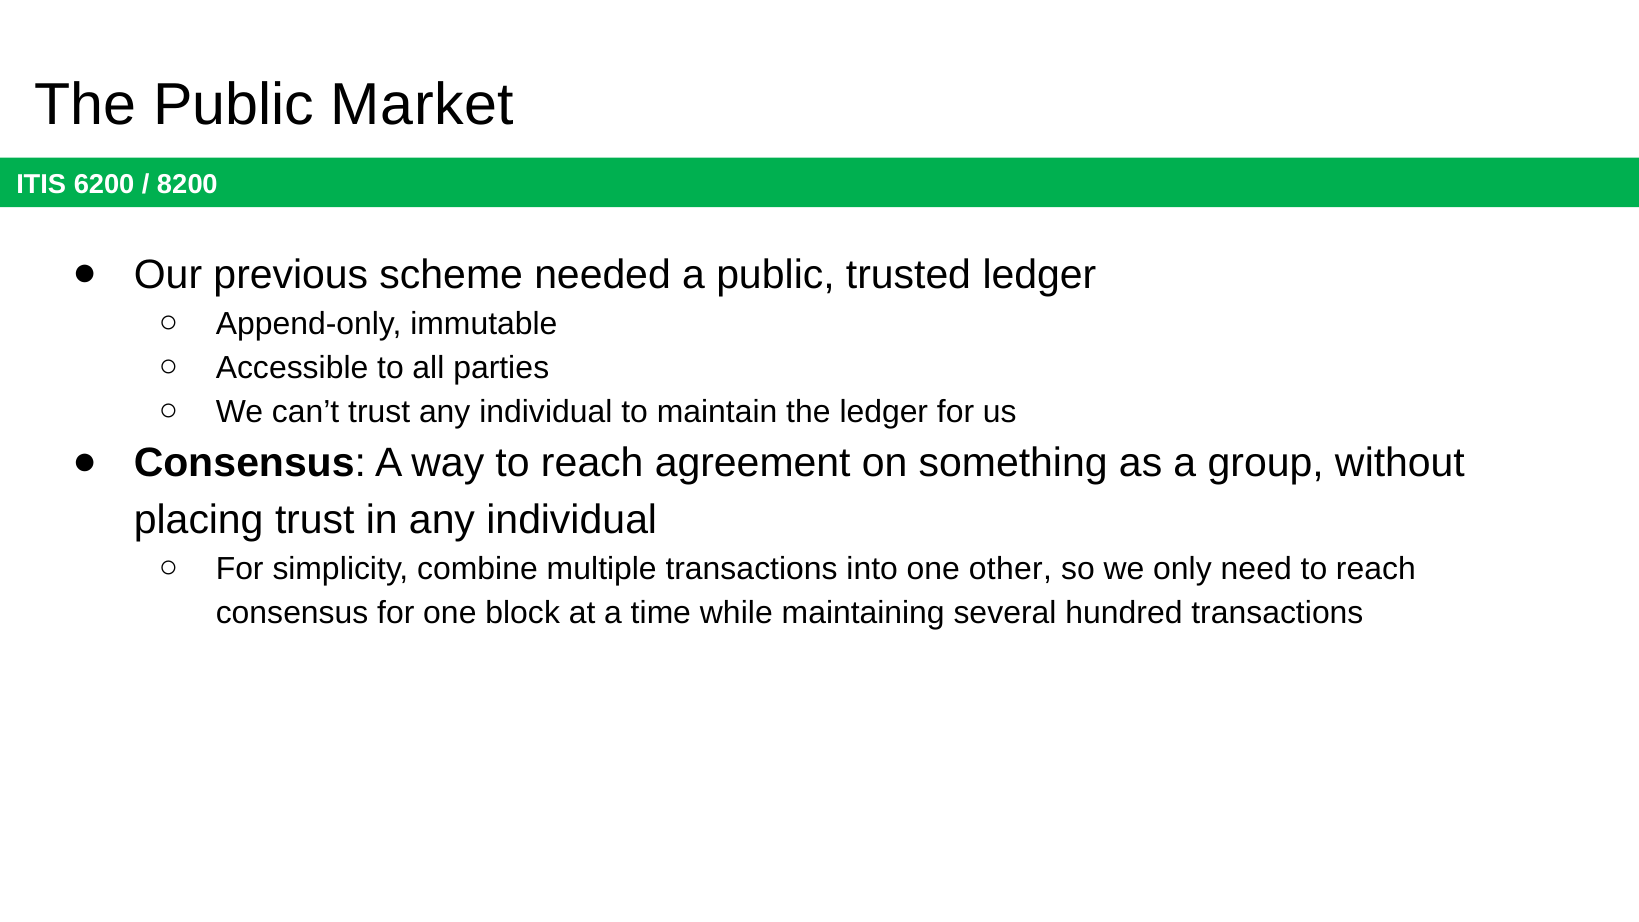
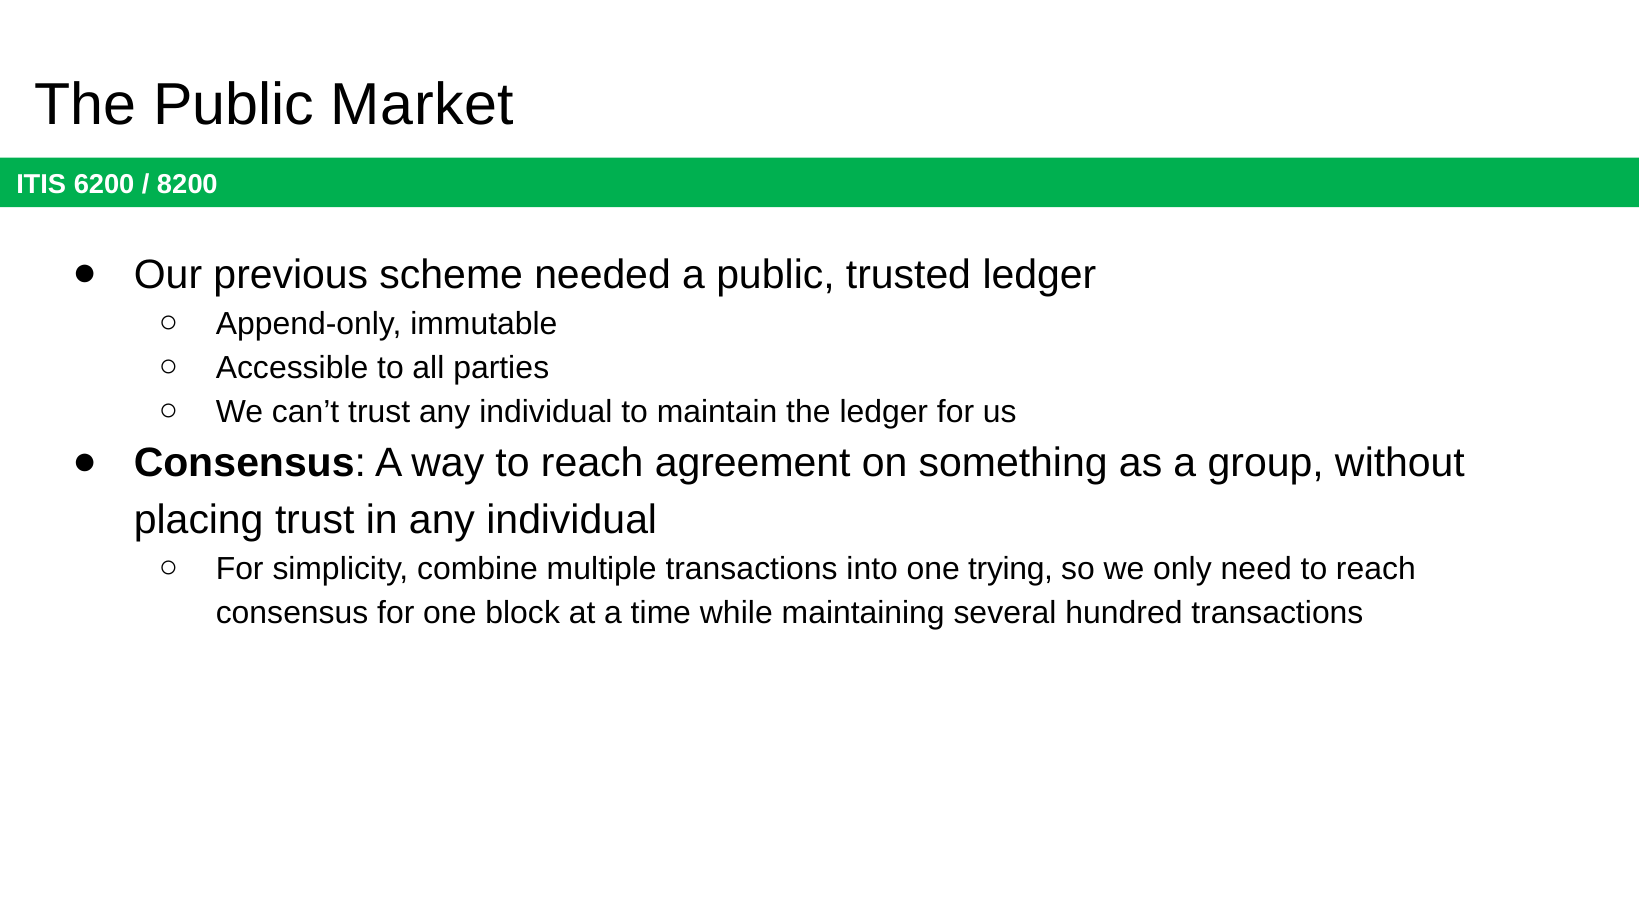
other: other -> trying
